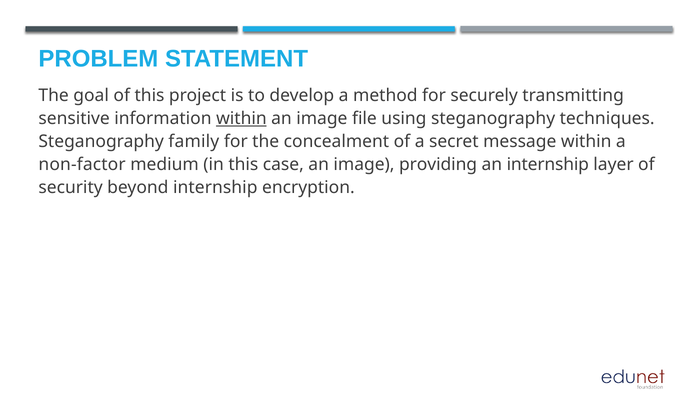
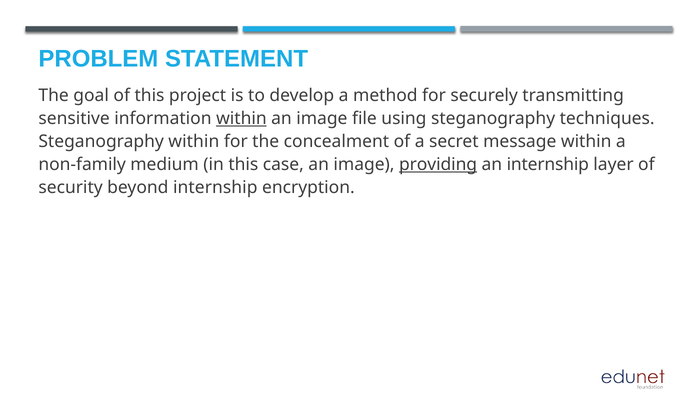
Steganography family: family -> within
non-factor: non-factor -> non-family
providing underline: none -> present
